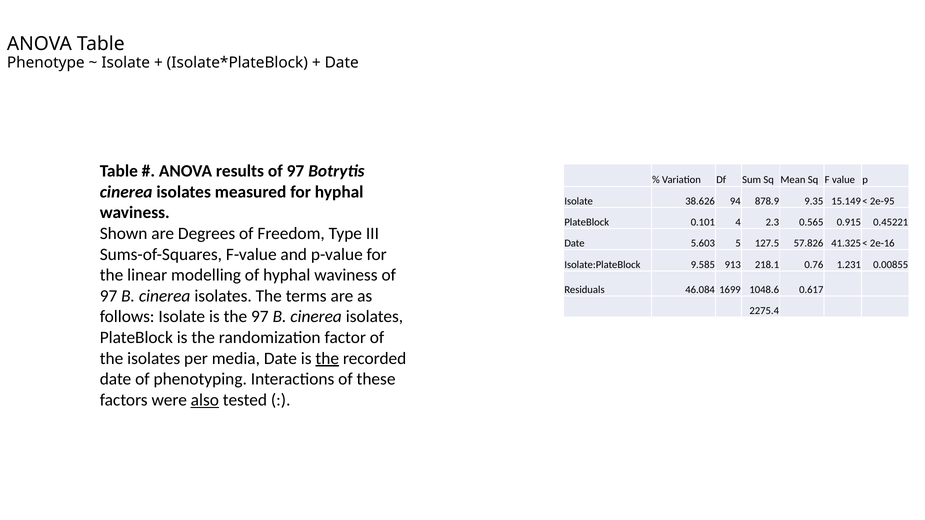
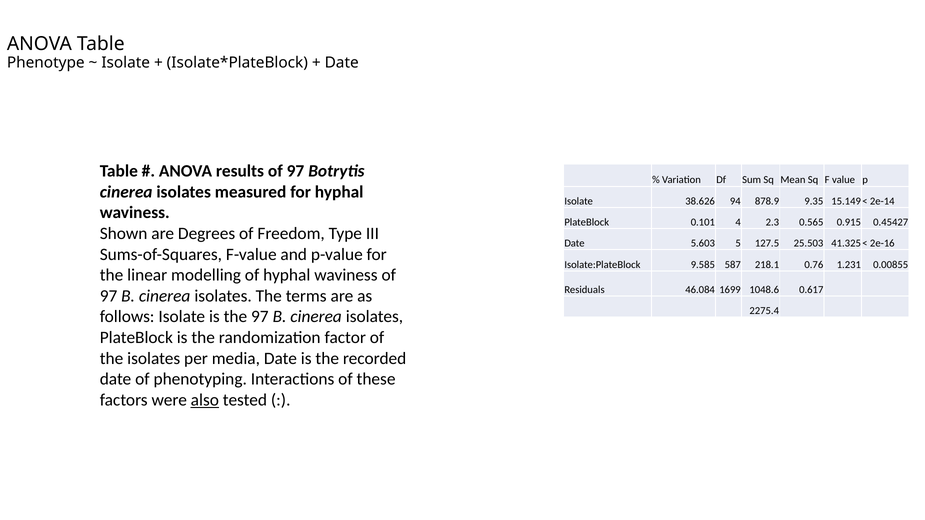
2e-95: 2e-95 -> 2e-14
0.45221: 0.45221 -> 0.45427
57.826: 57.826 -> 25.503
913: 913 -> 587
the at (327, 358) underline: present -> none
